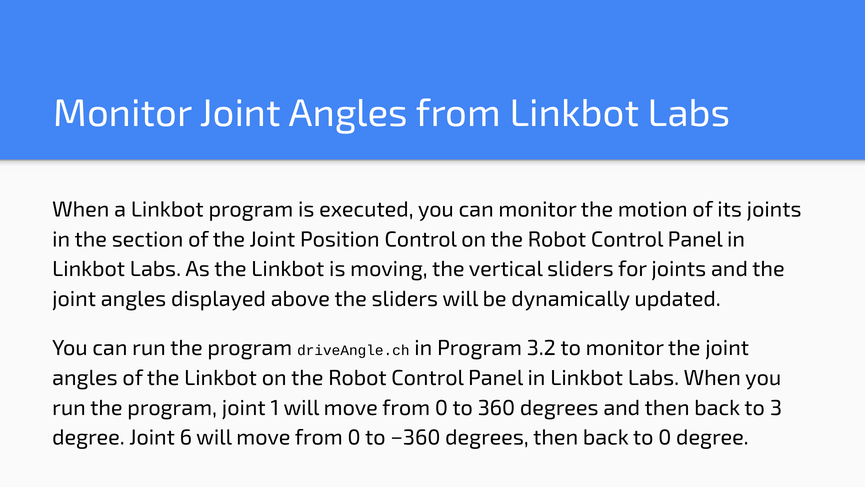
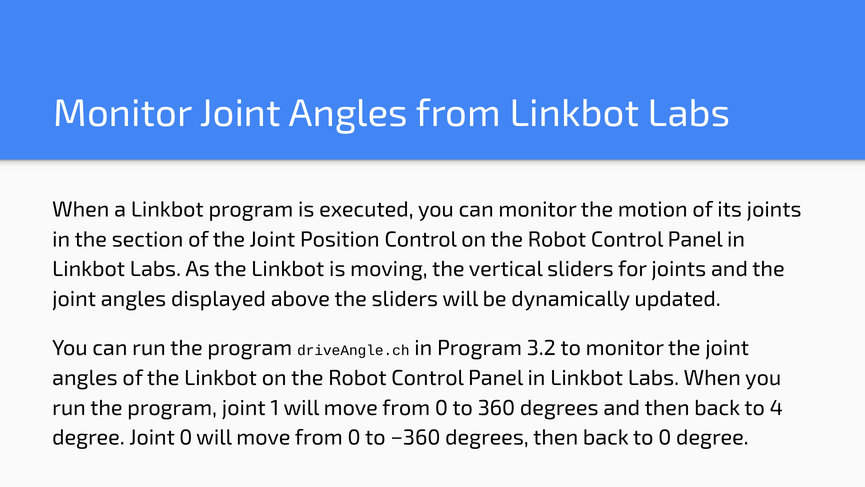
3: 3 -> 4
Joint 6: 6 -> 0
